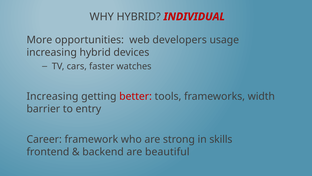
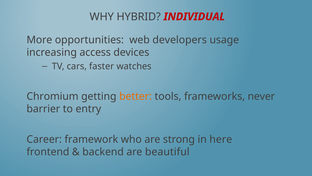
increasing hybrid: hybrid -> access
Increasing at (52, 96): Increasing -> Chromium
better colour: red -> orange
width: width -> never
skills: skills -> here
